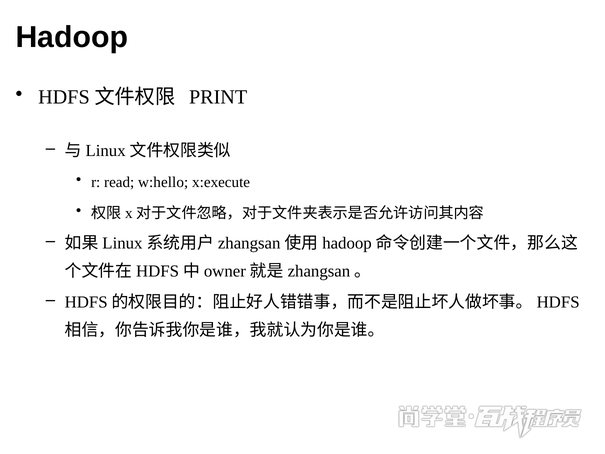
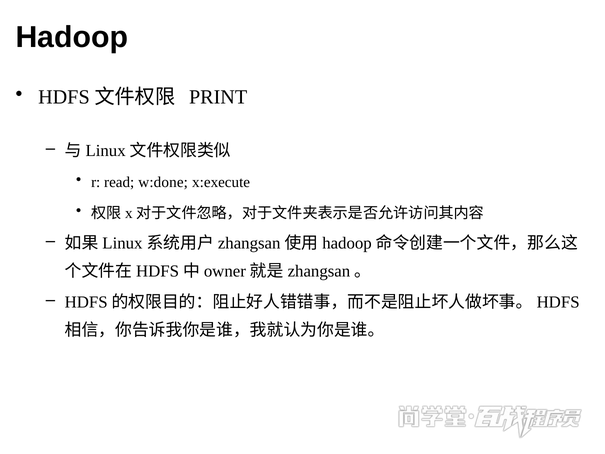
w:hello: w:hello -> w:done
